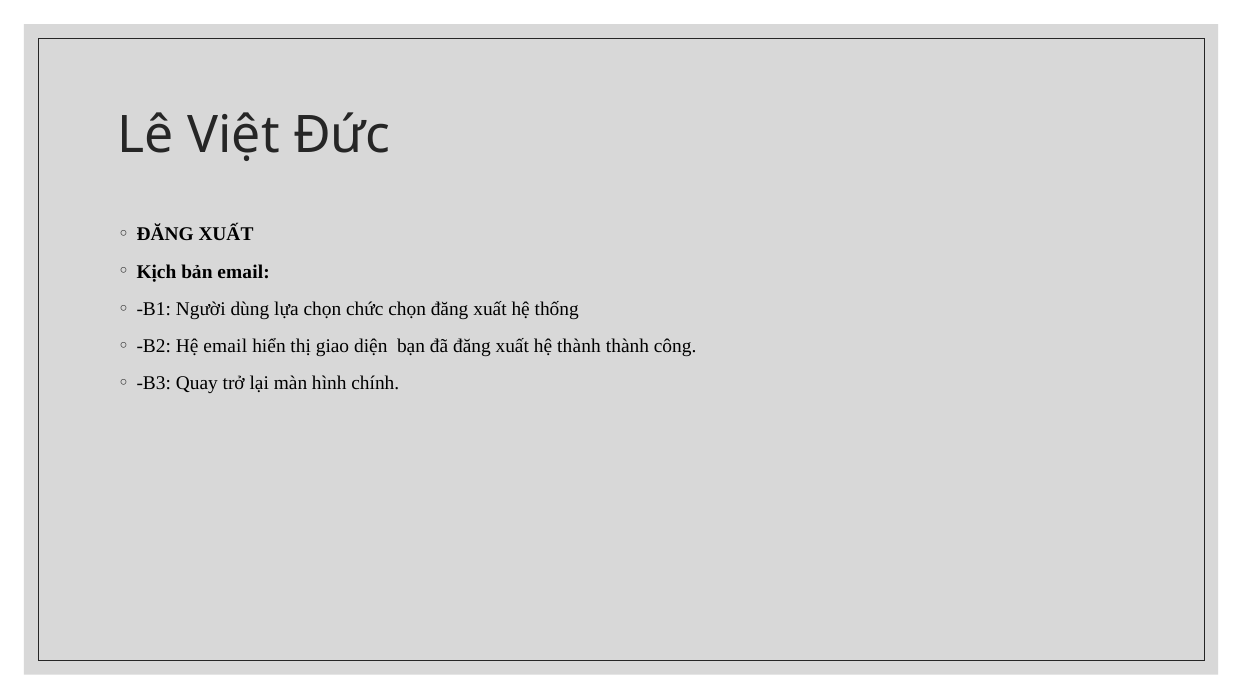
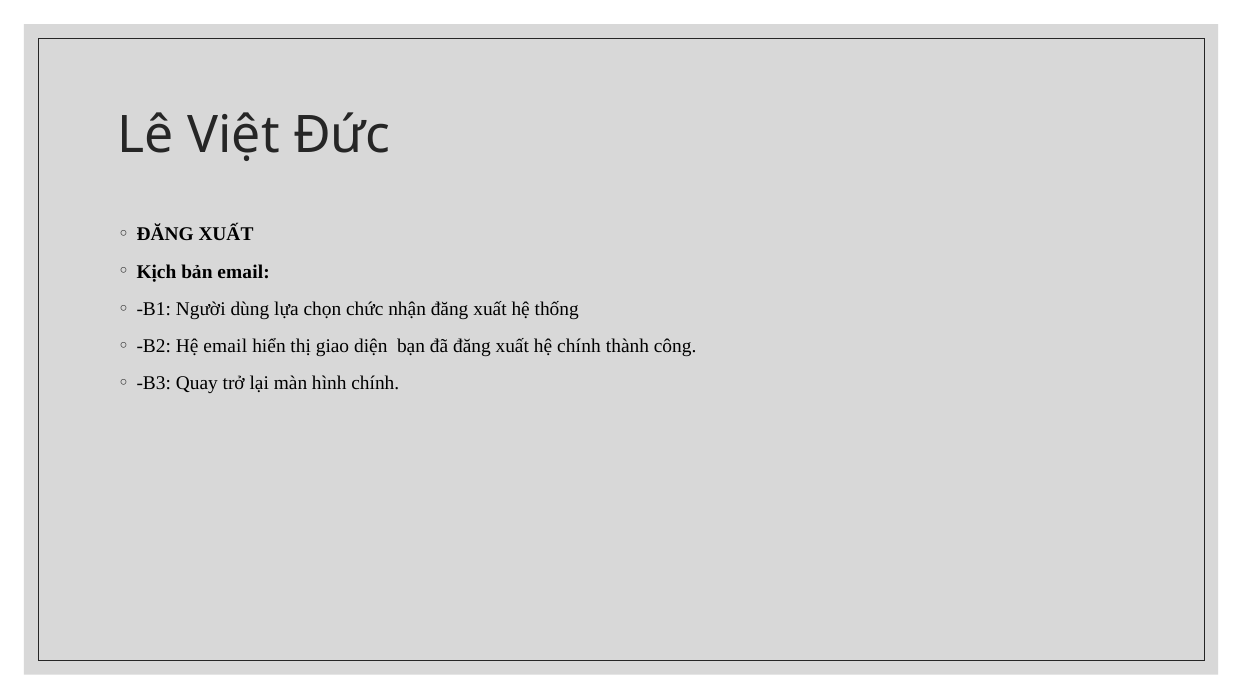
chức chọn: chọn -> nhận
hệ thành: thành -> chính
